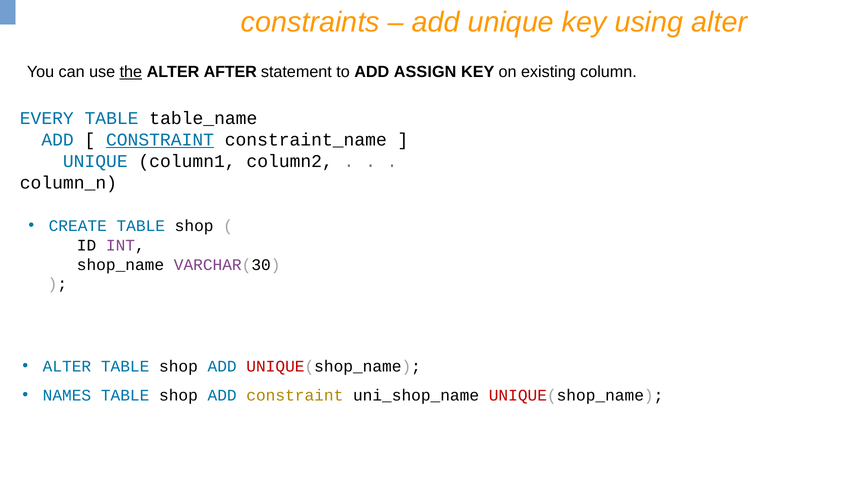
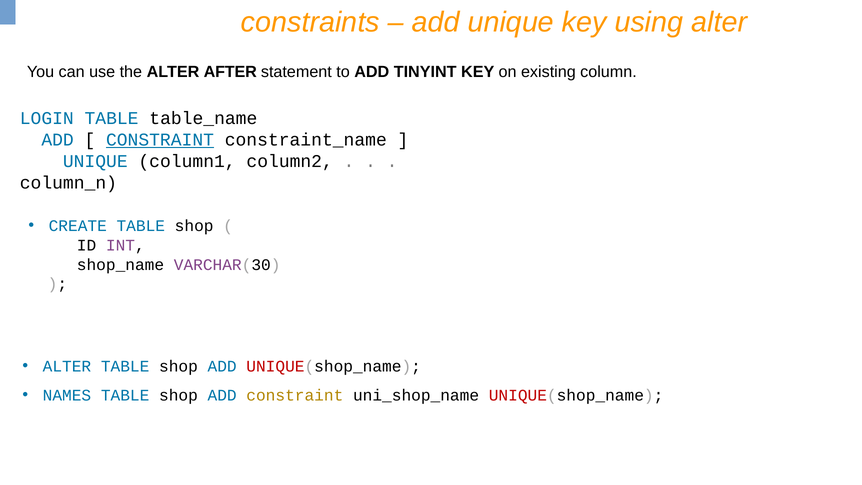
the underline: present -> none
ASSIGN: ASSIGN -> TINYINT
EVERY: EVERY -> LOGIN
